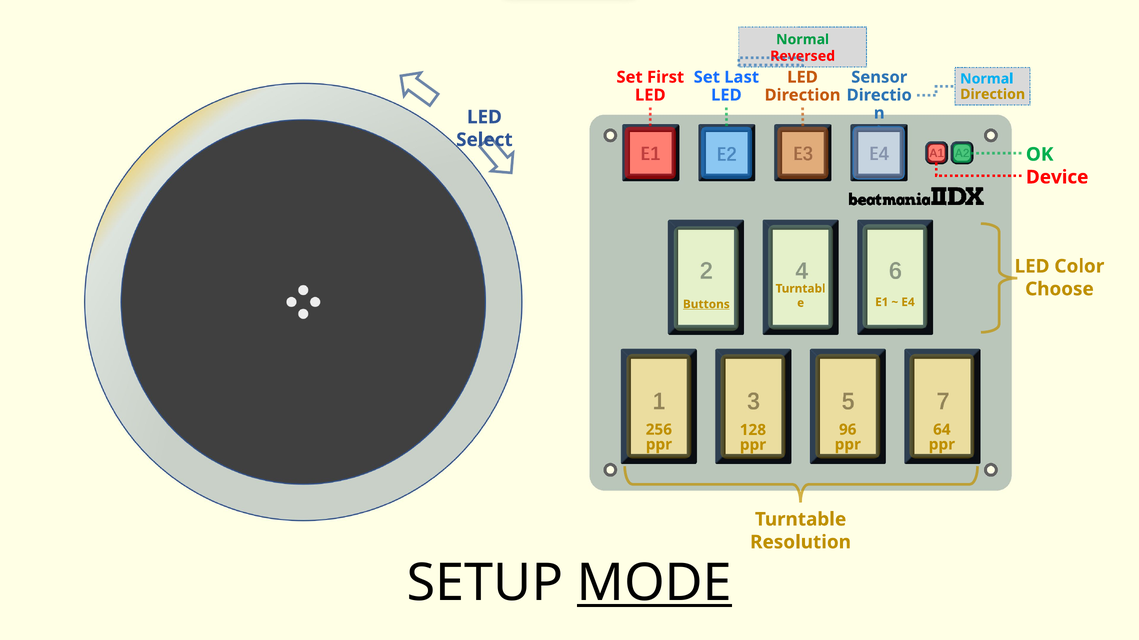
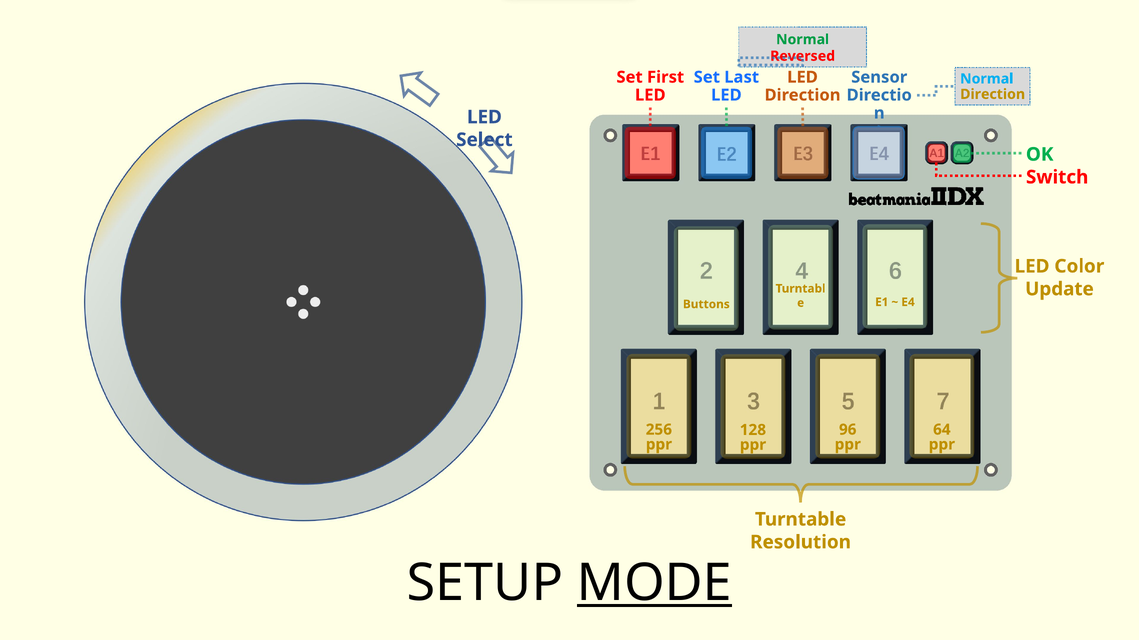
Device: Device -> Switch
Choose: Choose -> Update
Buttons underline: present -> none
